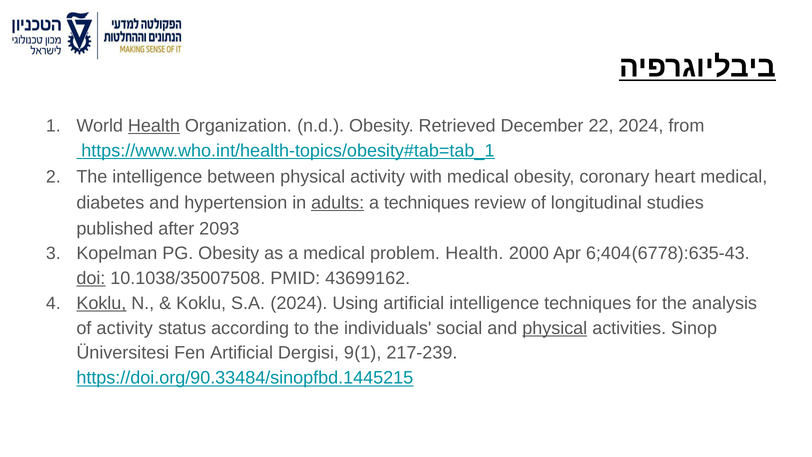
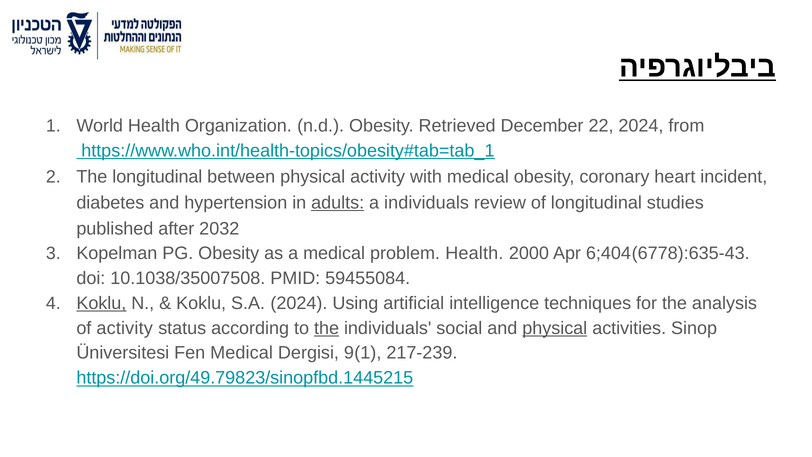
Health at (154, 126) underline: present -> none
The intelligence: intelligence -> longitudinal
heart medical: medical -> incident
a techniques: techniques -> individuals
2093: 2093 -> 2032
doi underline: present -> none
43699162: 43699162 -> 59455084
the at (327, 328) underline: none -> present
Fen Artificial: Artificial -> Medical
https://doi.org/90.33484/sinopfbd.1445215: https://doi.org/90.33484/sinopfbd.1445215 -> https://doi.org/49.79823/sinopfbd.1445215
